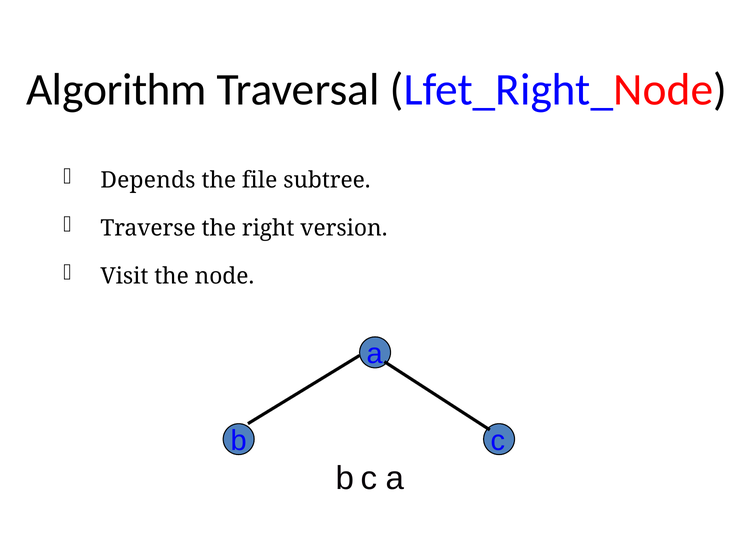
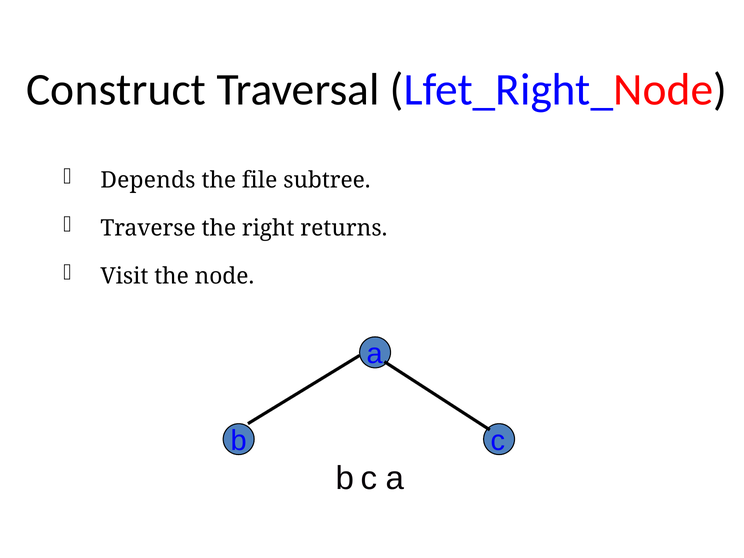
Algorithm: Algorithm -> Construct
version: version -> returns
